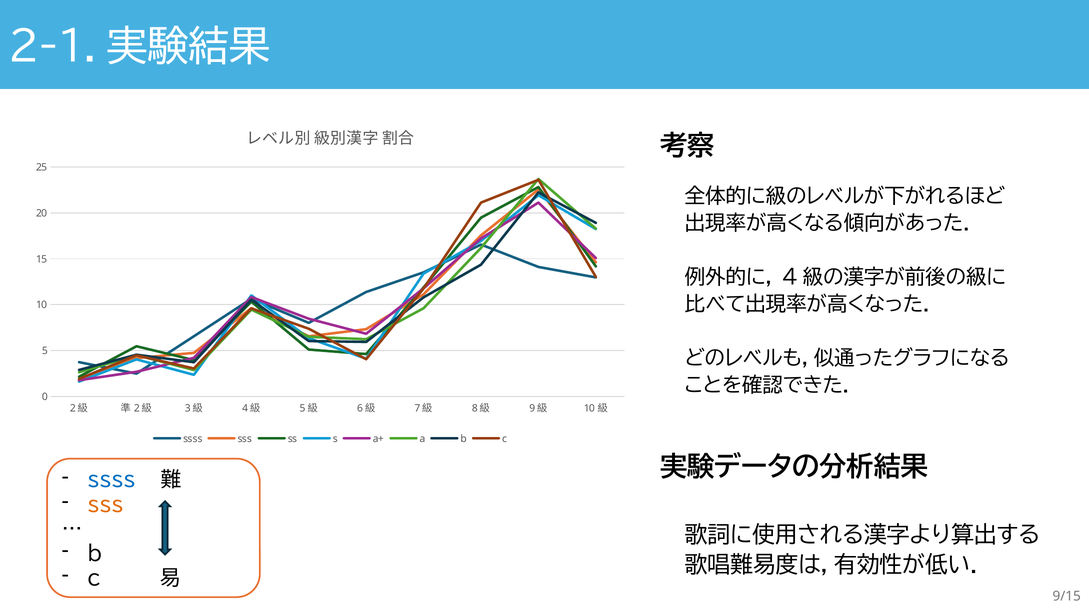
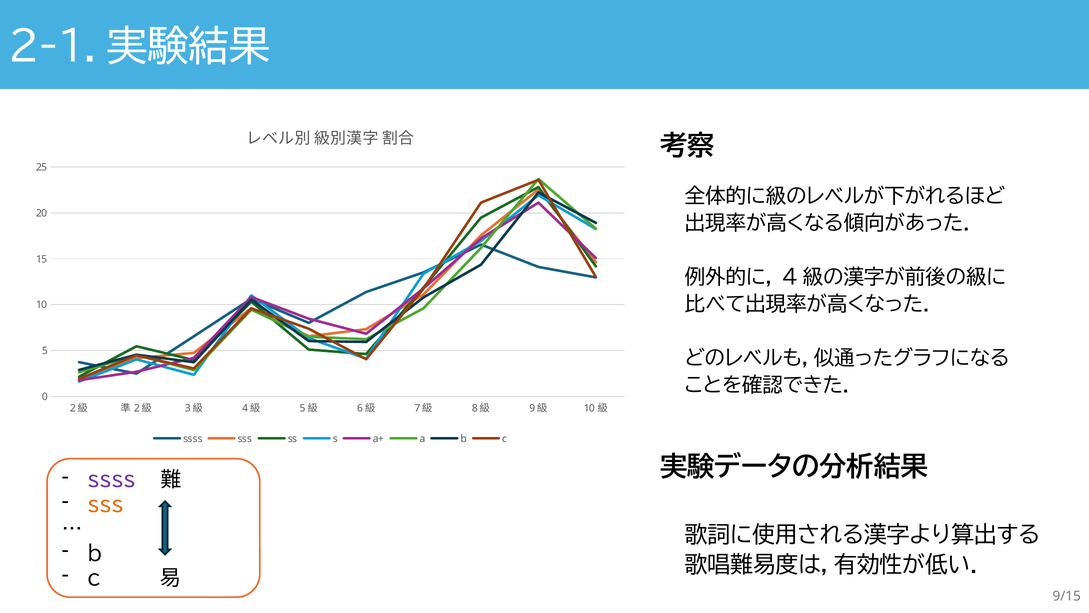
ssss at (111, 480) colour: blue -> purple
